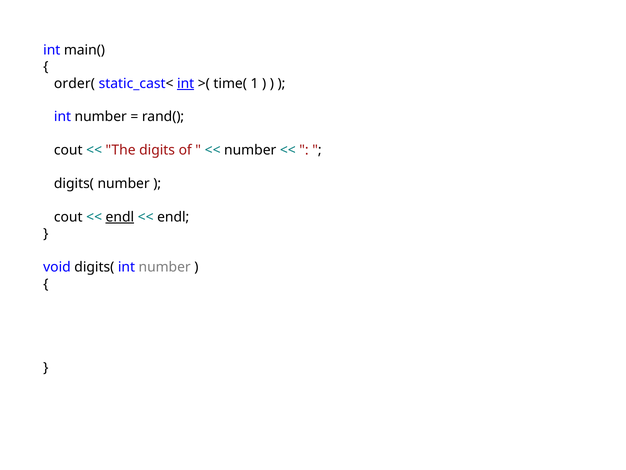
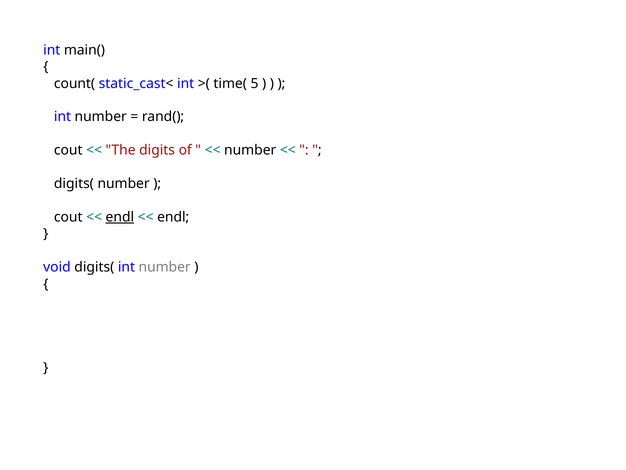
order( at (74, 83): order( -> count(
int at (186, 83) underline: present -> none
1: 1 -> 5
